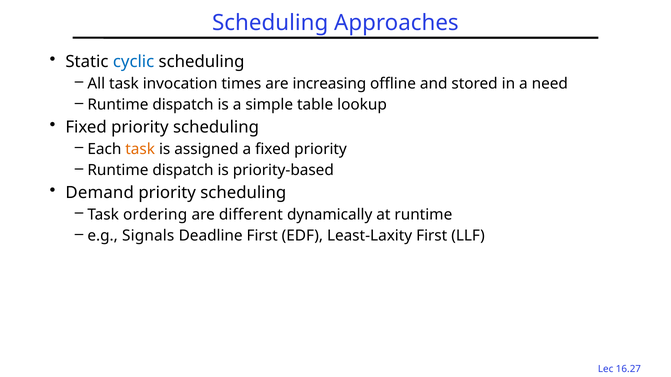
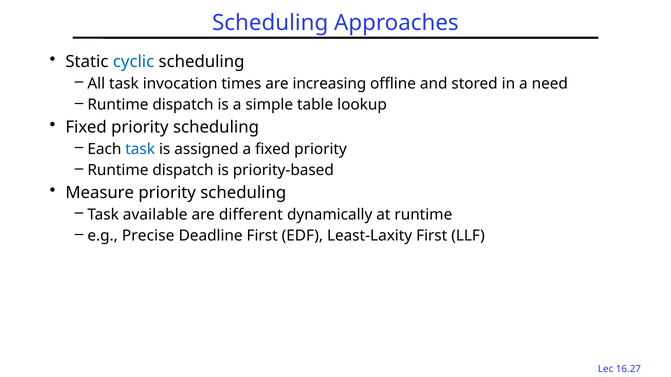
task at (140, 149) colour: orange -> blue
Demand: Demand -> Measure
ordering: ordering -> available
Signals: Signals -> Precise
